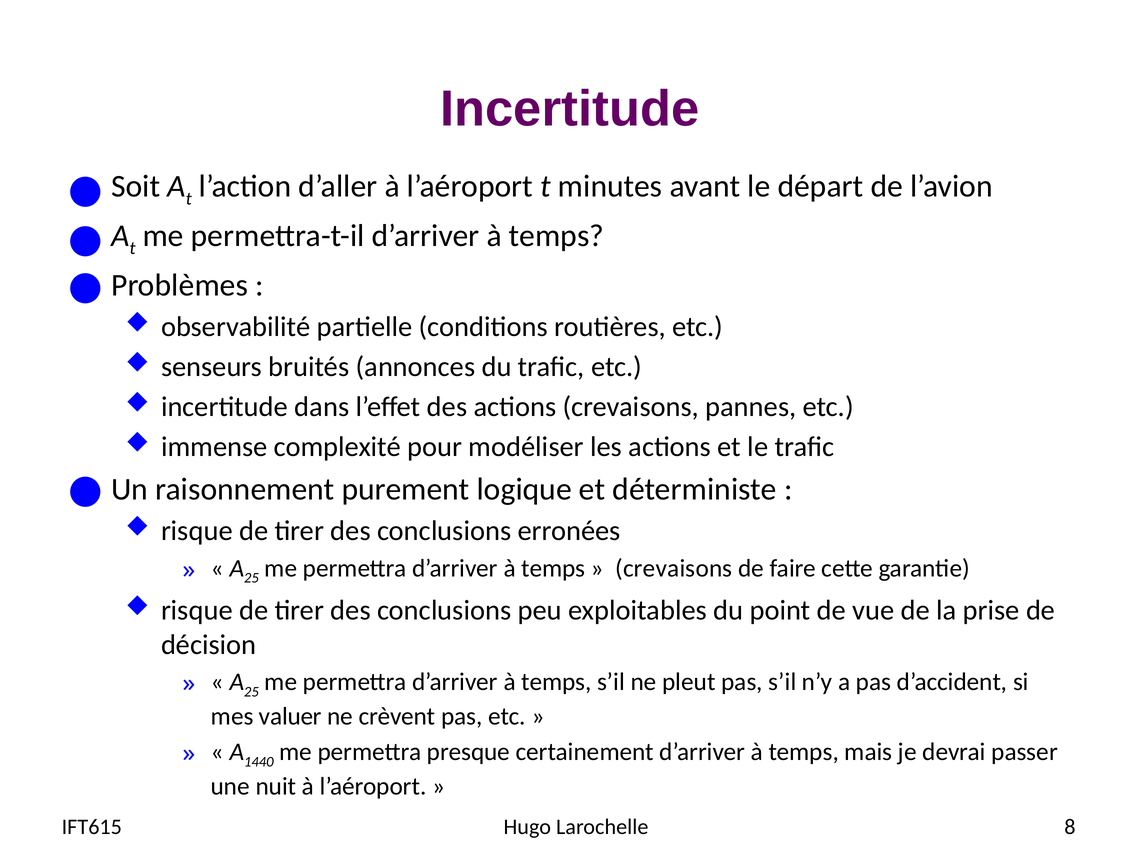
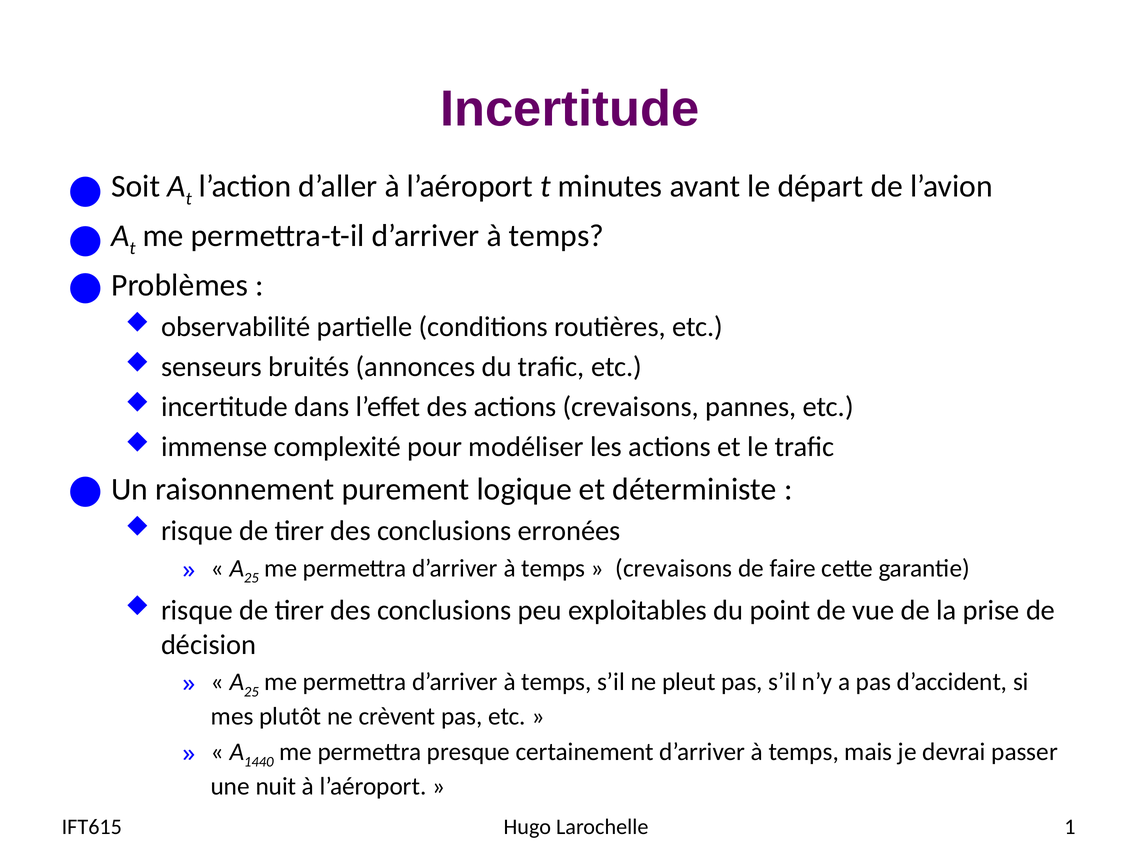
valuer: valuer -> plutôt
8: 8 -> 1
